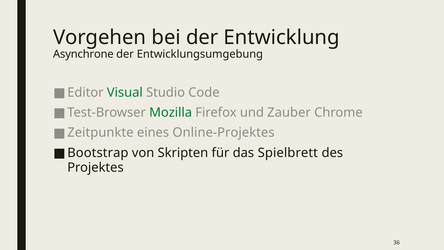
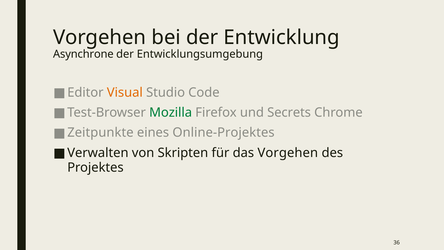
Visual colour: green -> orange
Zauber: Zauber -> Secrets
Bootstrap: Bootstrap -> Verwalten
das Spielbrett: Spielbrett -> Vorgehen
